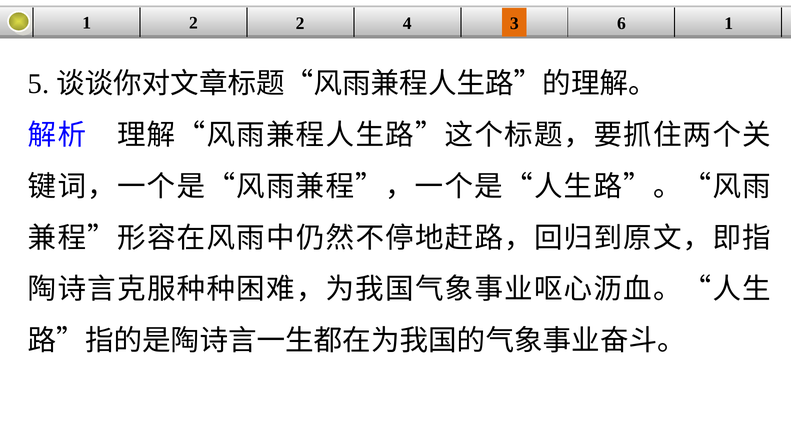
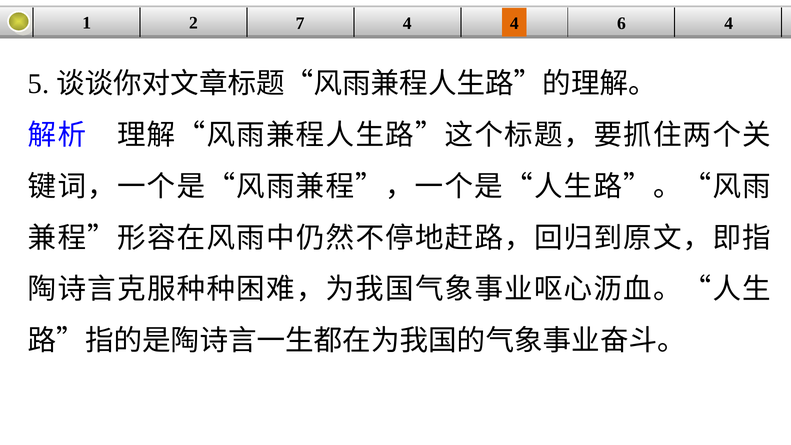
2 2: 2 -> 7
4 3: 3 -> 4
6 1: 1 -> 4
